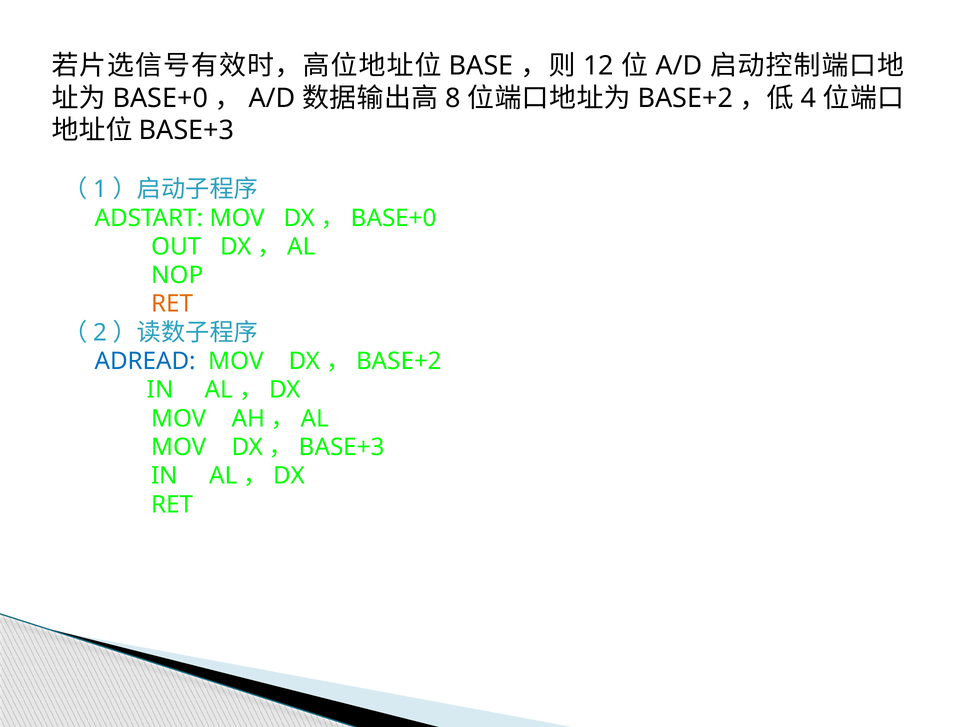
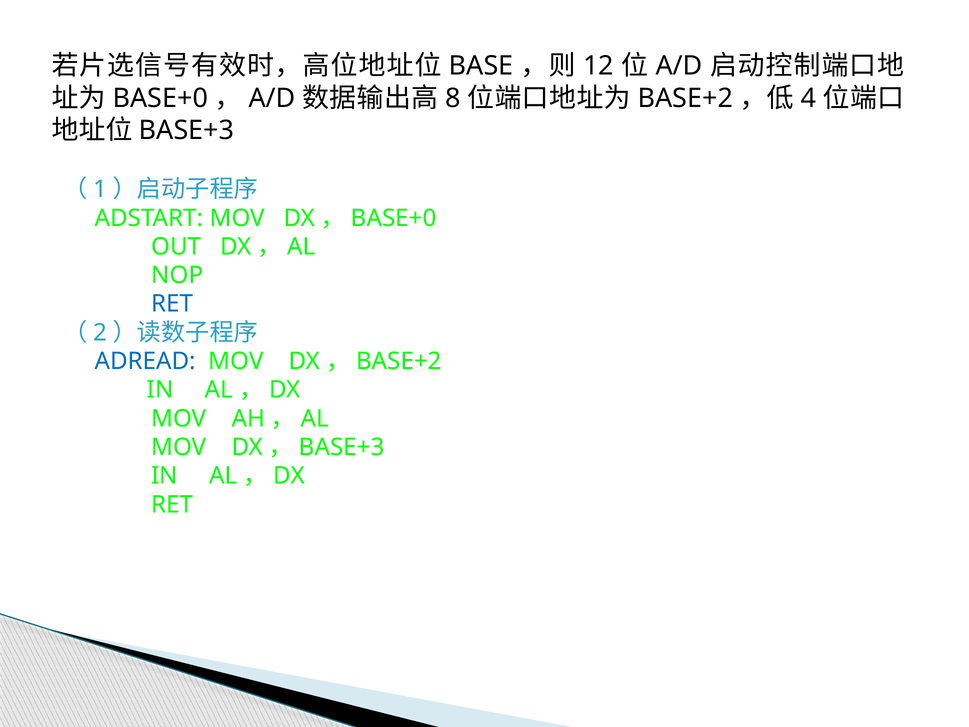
RET at (172, 304) colour: orange -> blue
